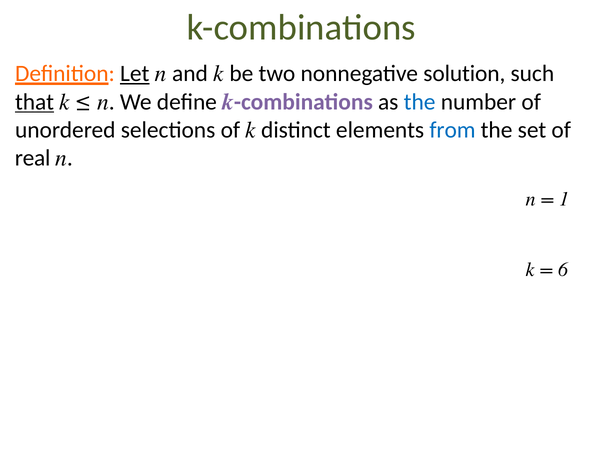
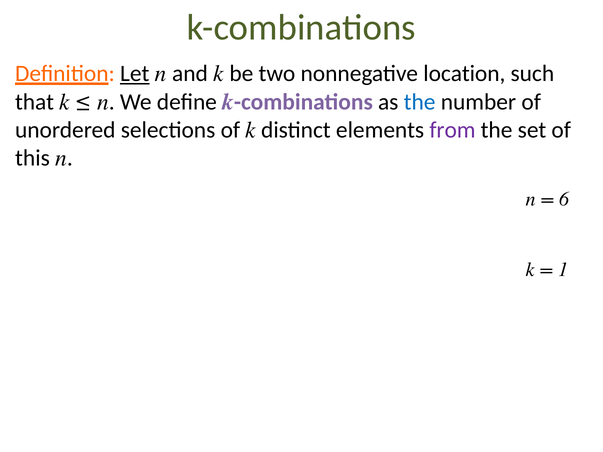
solution: solution -> location
that underline: present -> none
from colour: blue -> purple
real: real -> this
1: 1 -> 6
6: 6 -> 1
